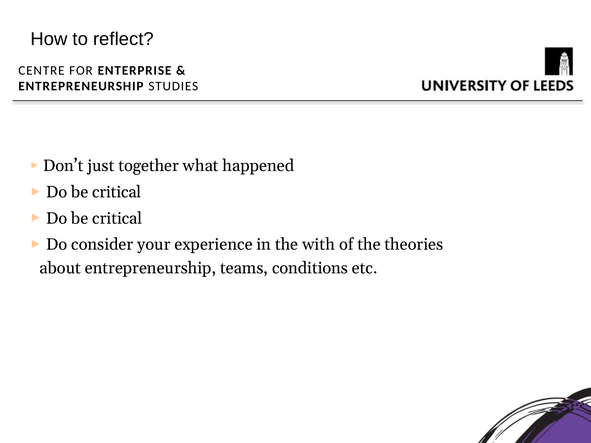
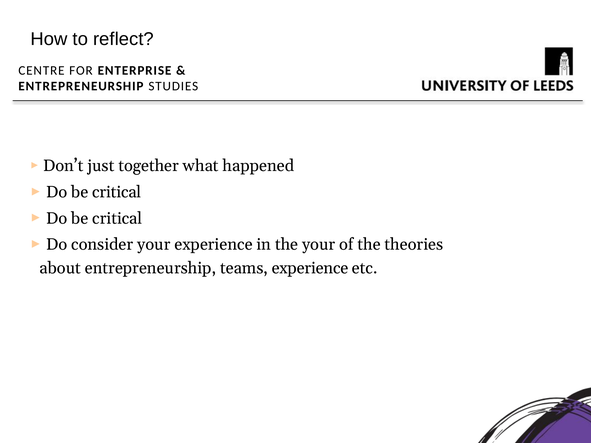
the with: with -> your
teams conditions: conditions -> experience
